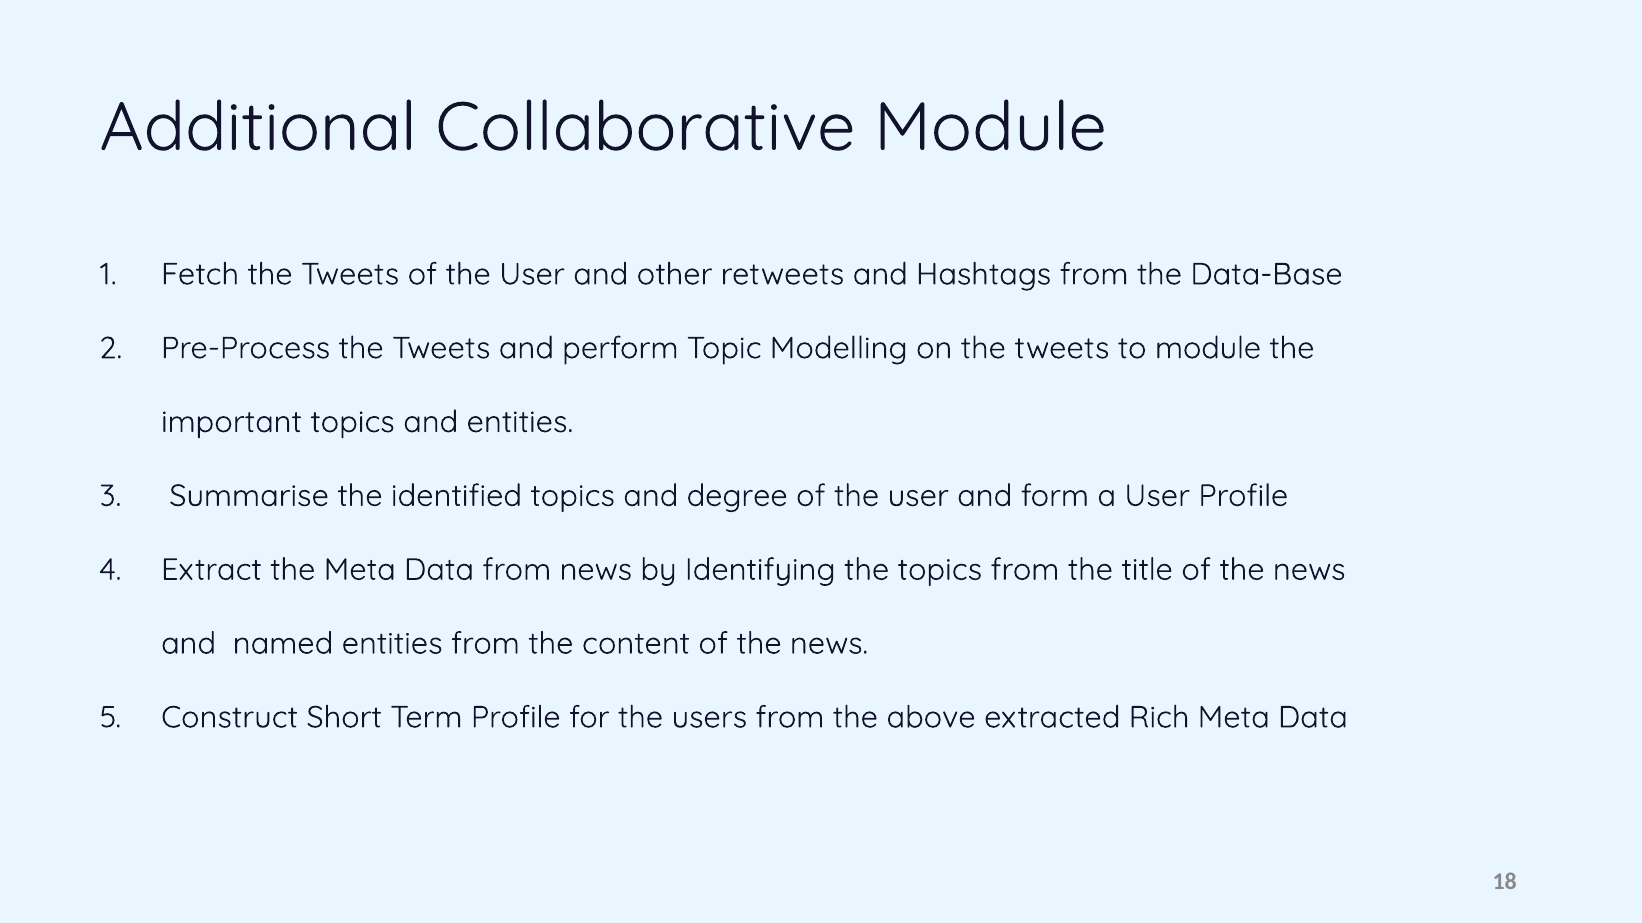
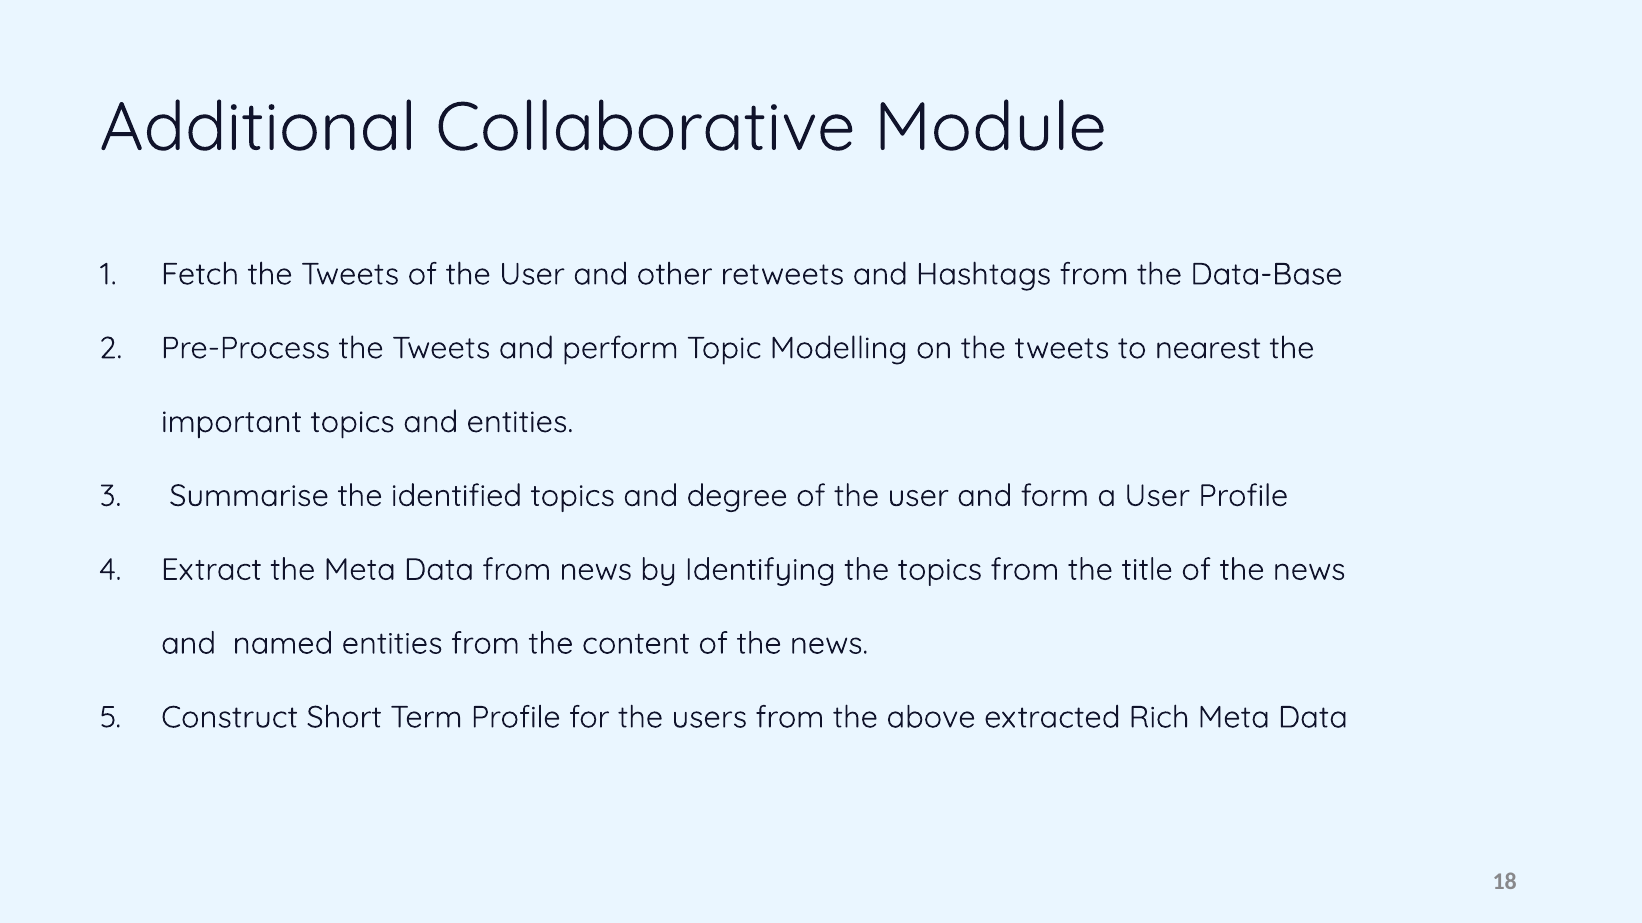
to module: module -> nearest
